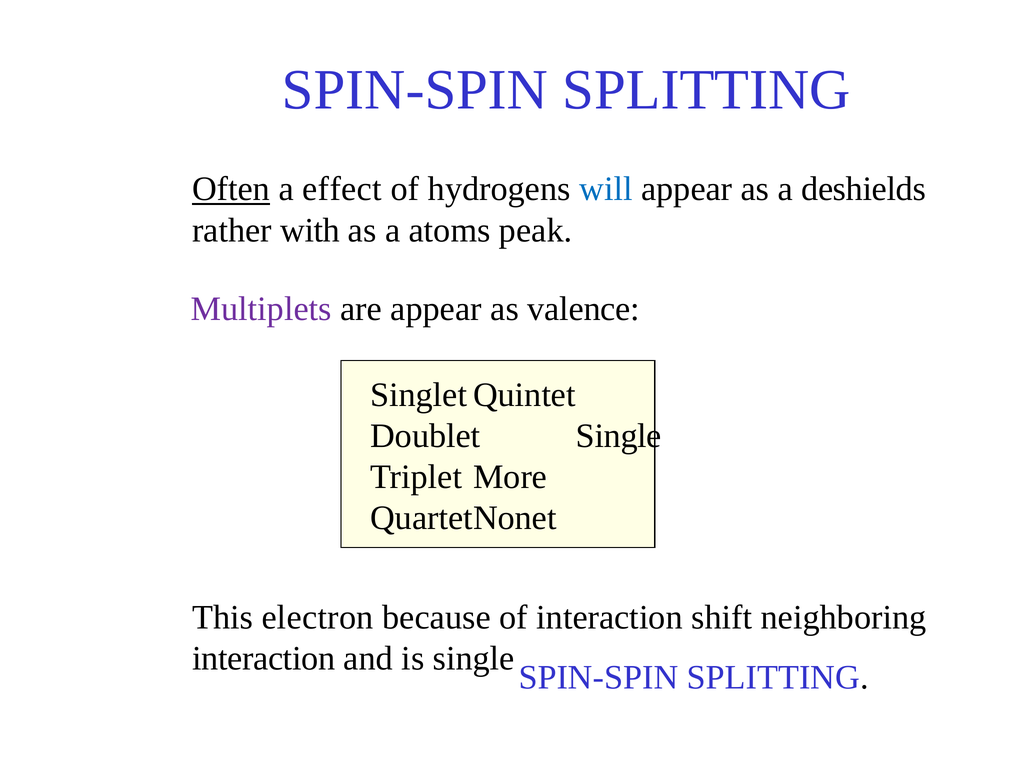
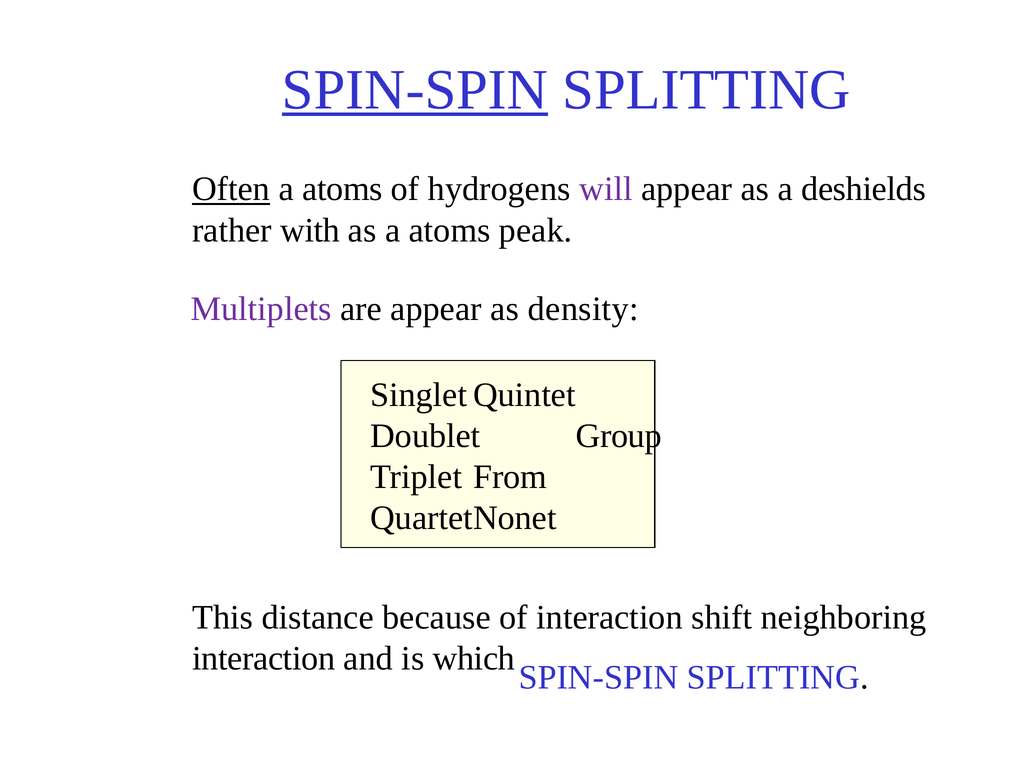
SPIN-SPIN at (415, 90) underline: none -> present
effect at (342, 189): effect -> atoms
will colour: blue -> purple
valence: valence -> density
Doublet Single: Single -> Group
More: More -> From
electron: electron -> distance
is single: single -> which
